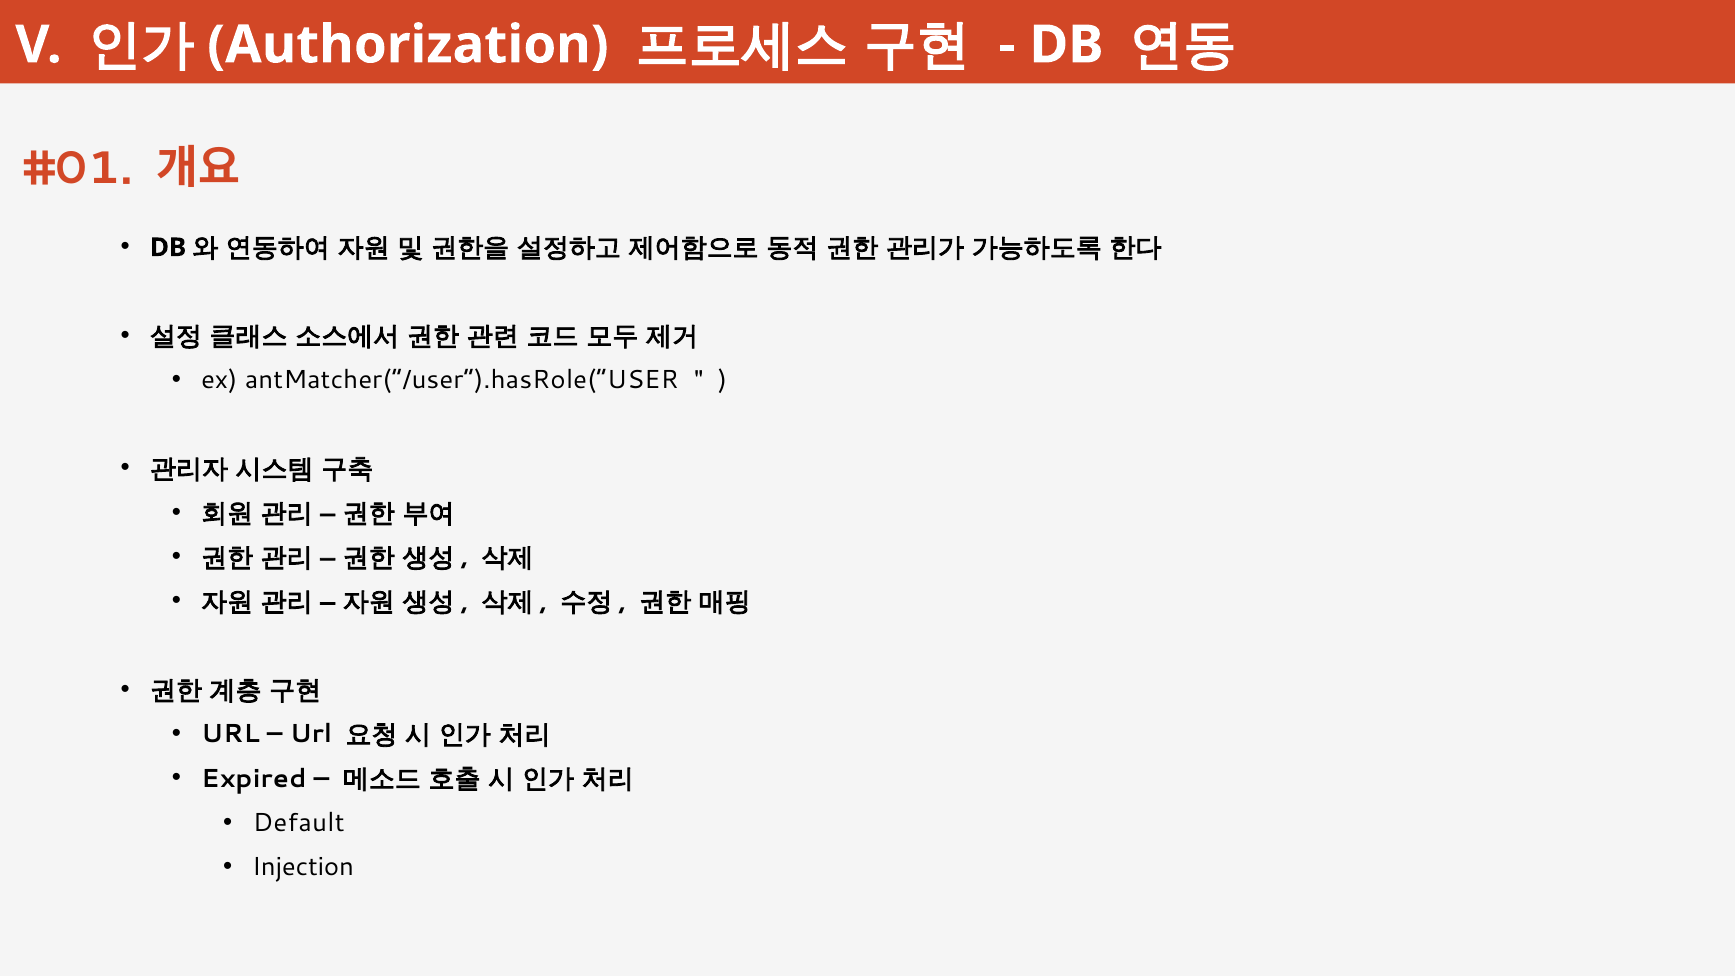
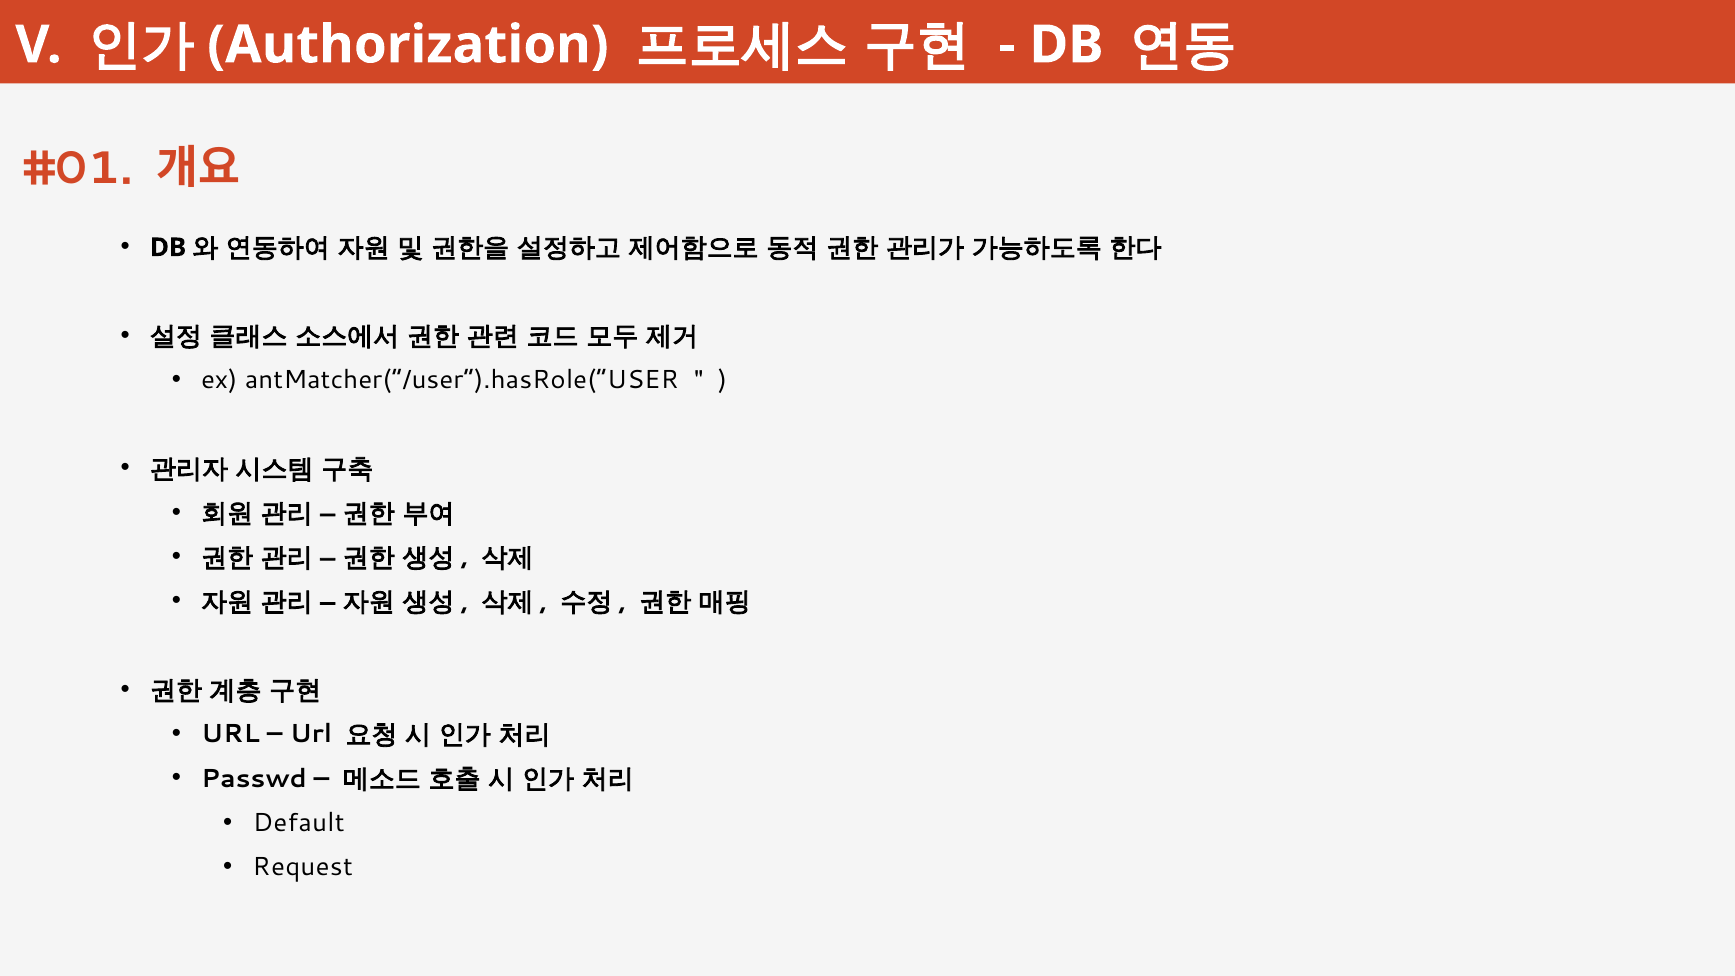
Expired: Expired -> Passwd
Injection: Injection -> Request
